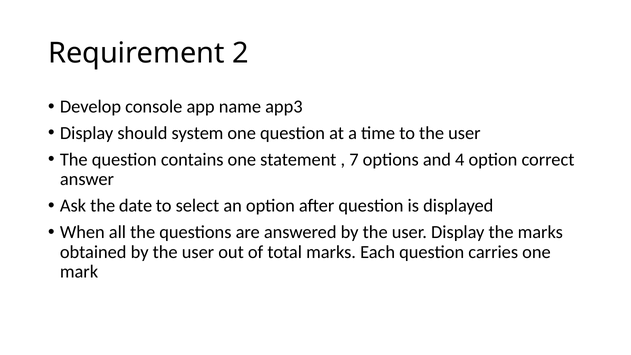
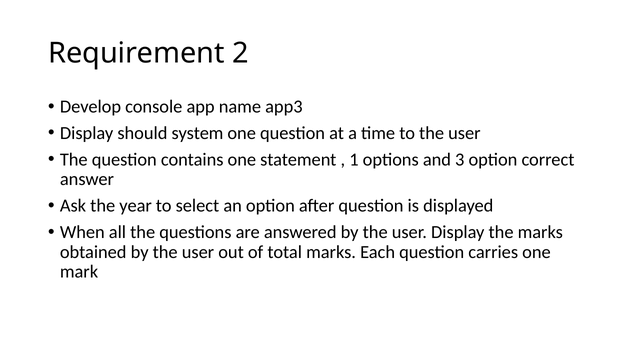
7: 7 -> 1
4: 4 -> 3
date: date -> year
